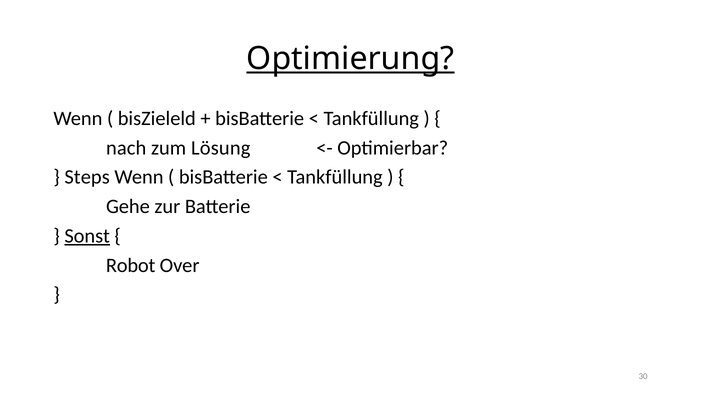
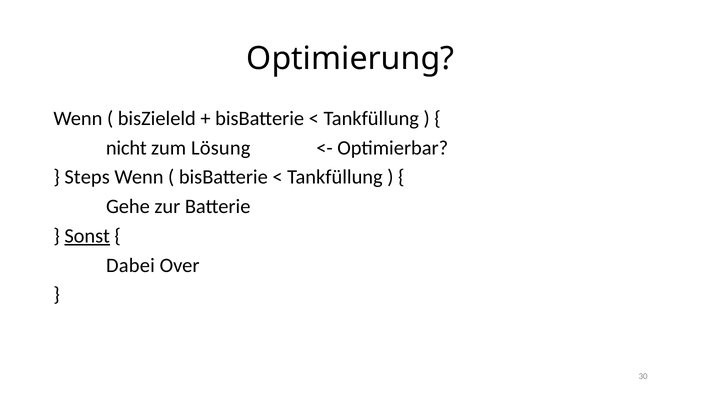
Optimierung underline: present -> none
nach: nach -> nicht
Robot: Robot -> Dabei
